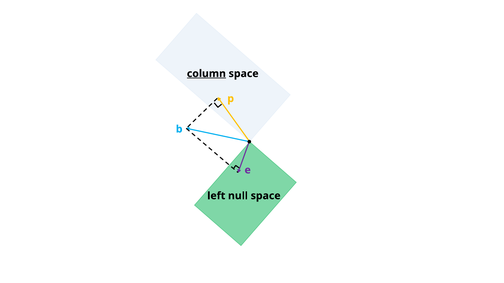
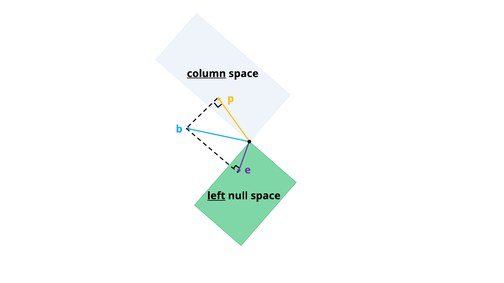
left underline: none -> present
